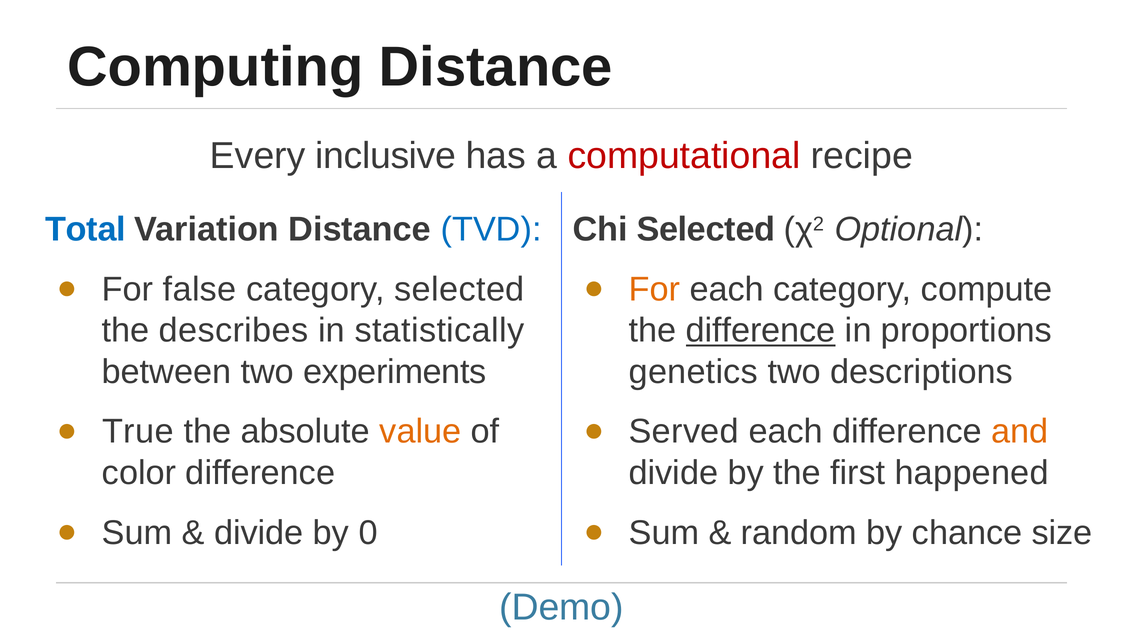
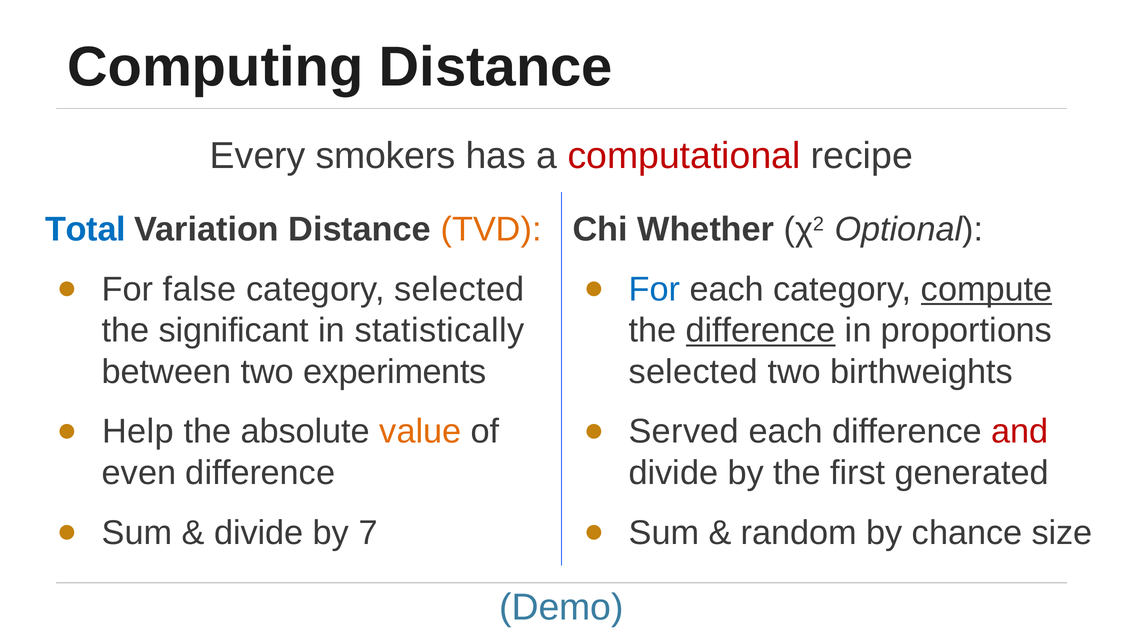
inclusive: inclusive -> smokers
TVD colour: blue -> orange
Chi Selected: Selected -> Whether
For at (655, 289) colour: orange -> blue
compute underline: none -> present
describes: describes -> significant
genetics at (693, 372): genetics -> selected
descriptions: descriptions -> birthweights
True: True -> Help
and colour: orange -> red
color: color -> even
happened: happened -> generated
0: 0 -> 7
